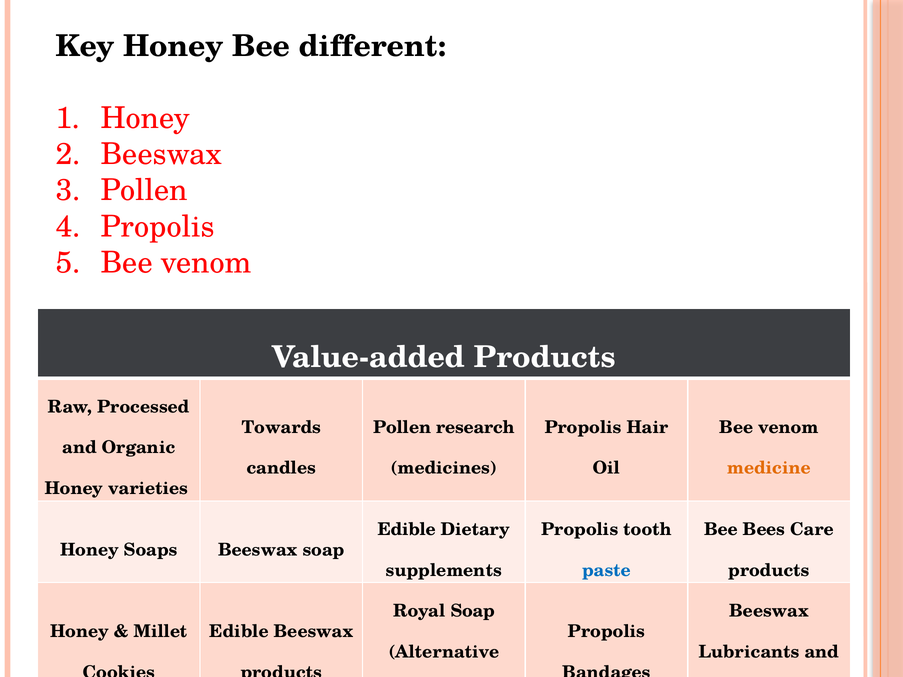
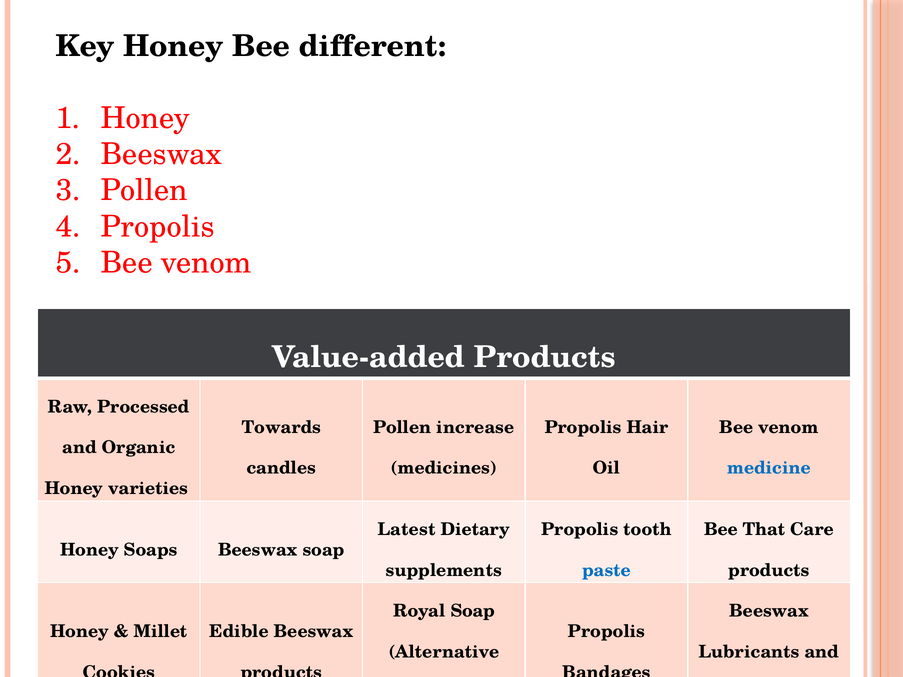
research: research -> increase
medicine at (769, 468) colour: orange -> blue
Edible at (407, 530): Edible -> Latest
Bees: Bees -> That
